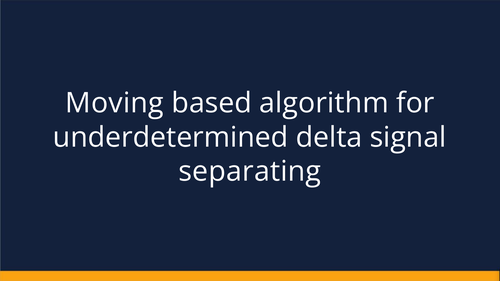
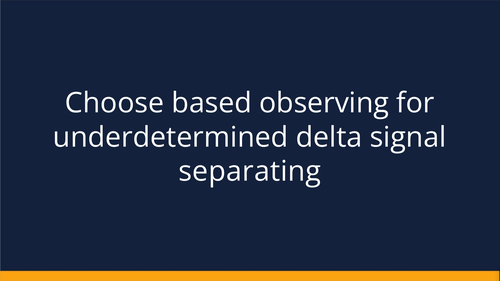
Moving: Moving -> Choose
algorithm: algorithm -> observing
